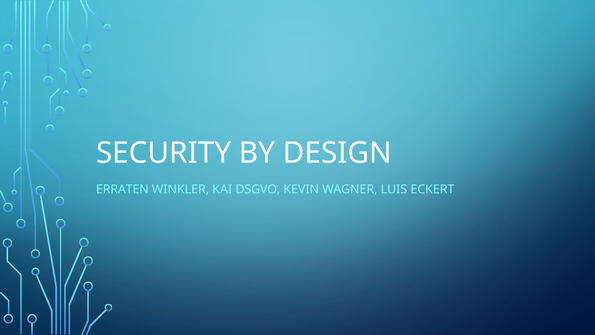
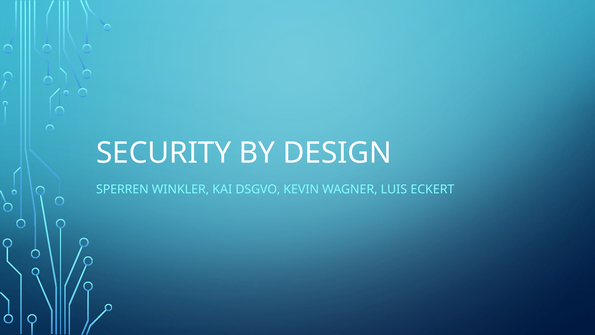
ERRATEN: ERRATEN -> SPERREN
